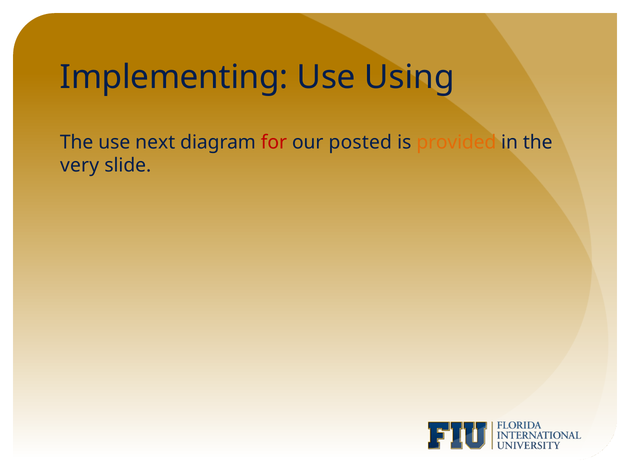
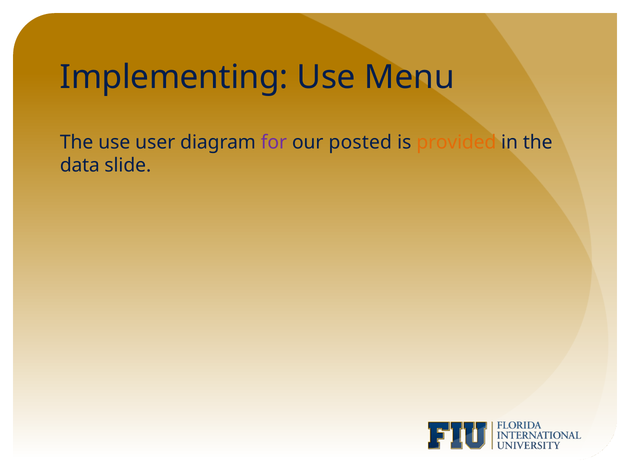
Using: Using -> Menu
next: next -> user
for colour: red -> purple
very: very -> data
